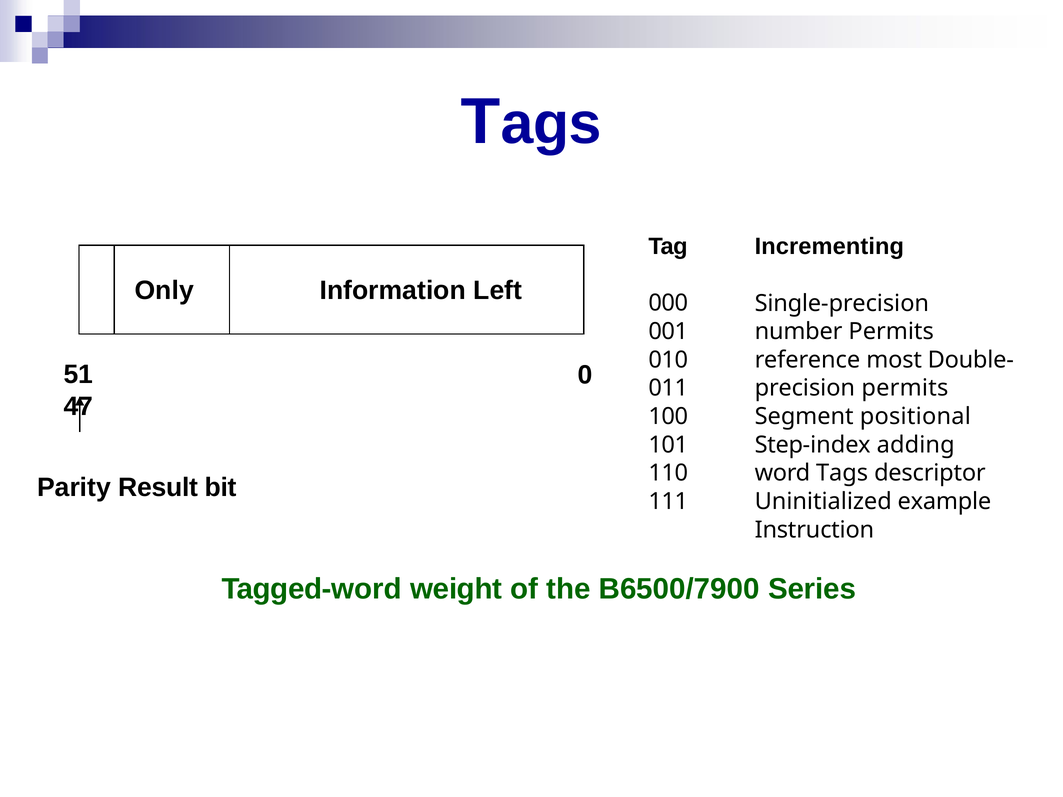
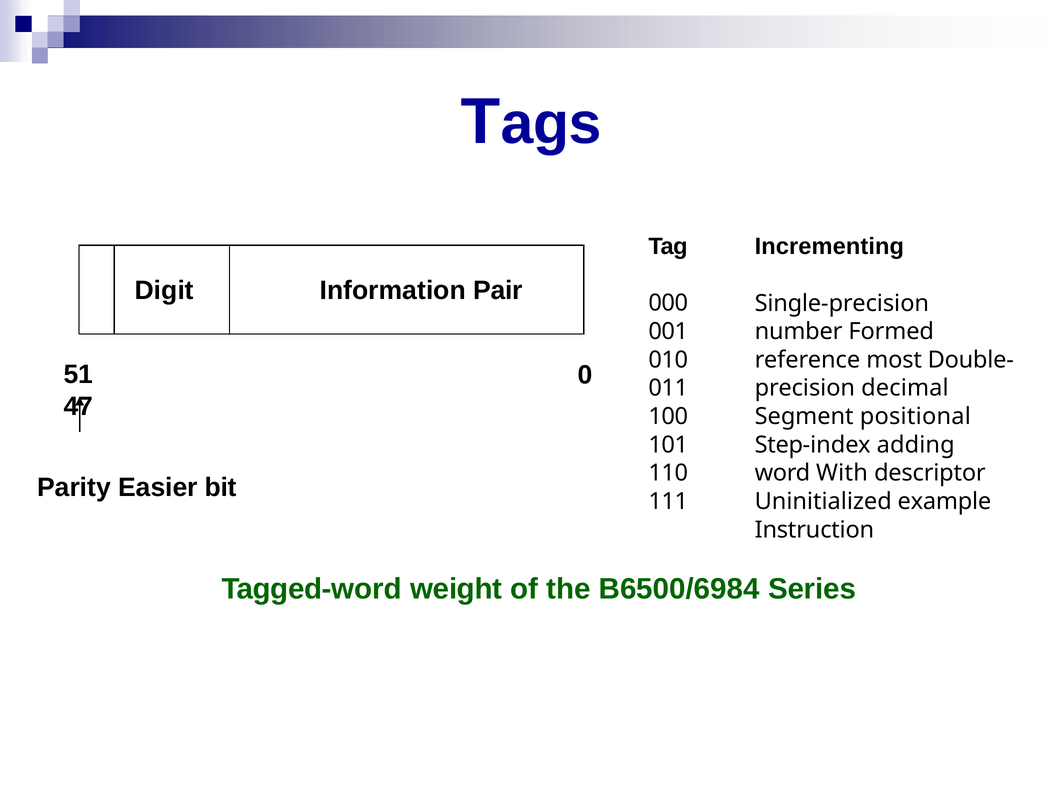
Only: Only -> Digit
Left: Left -> Pair
number Permits: Permits -> Formed
permits at (905, 388): permits -> decimal
Tags: Tags -> With
Result: Result -> Easier
B6500/7900: B6500/7900 -> B6500/6984
